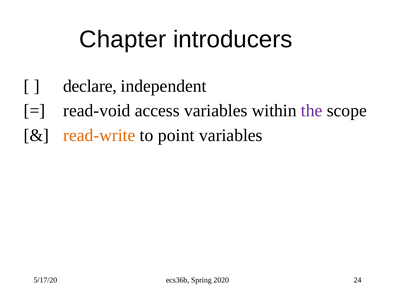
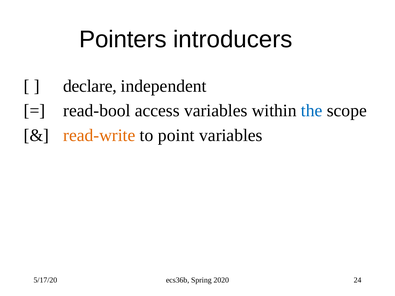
Chapter: Chapter -> Pointers
read-void: read-void -> read-bool
the colour: purple -> blue
